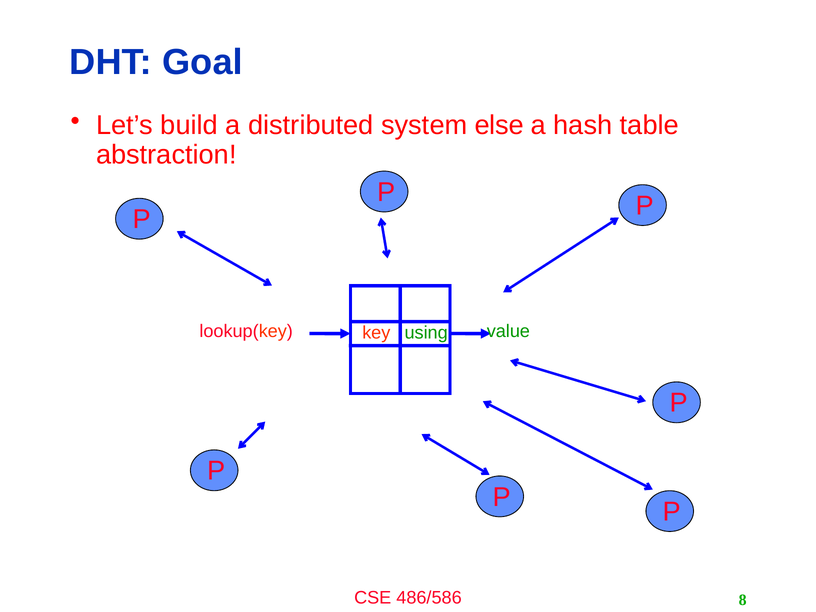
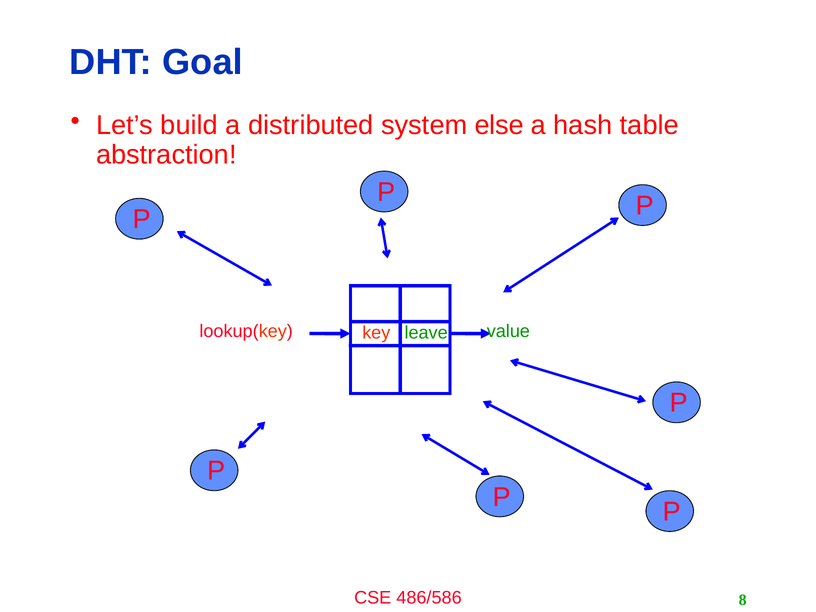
using: using -> leave
